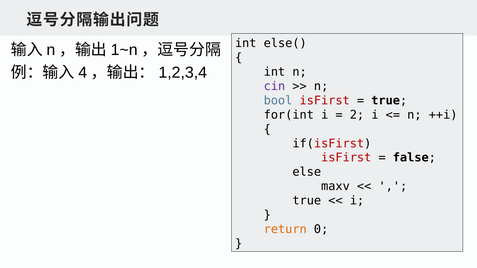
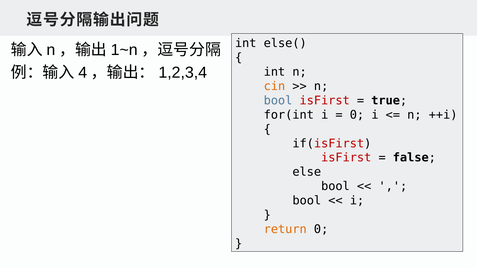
cin colour: purple -> orange
2 at (357, 115): 2 -> 0
maxv at (335, 186): maxv -> bool
true at (307, 201): true -> bool
